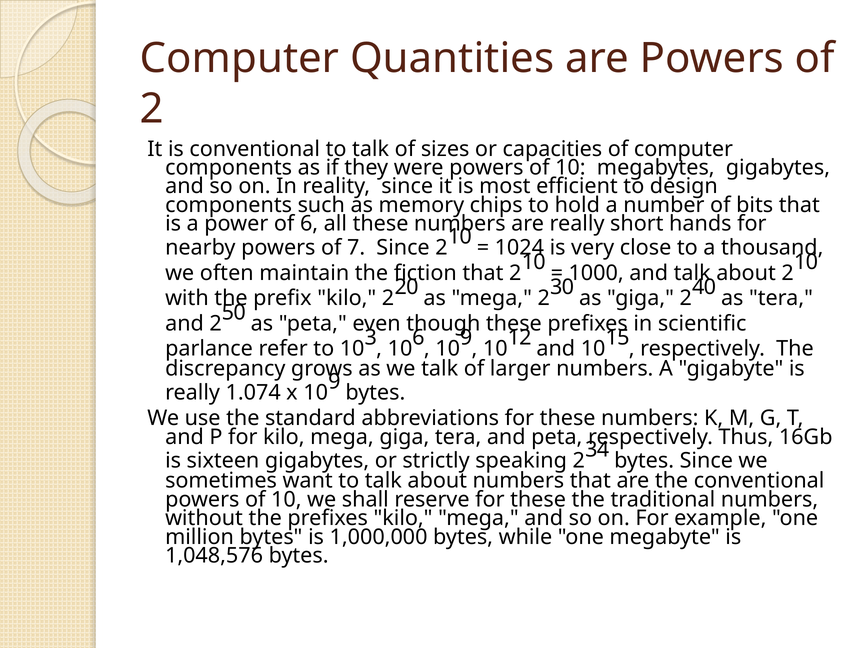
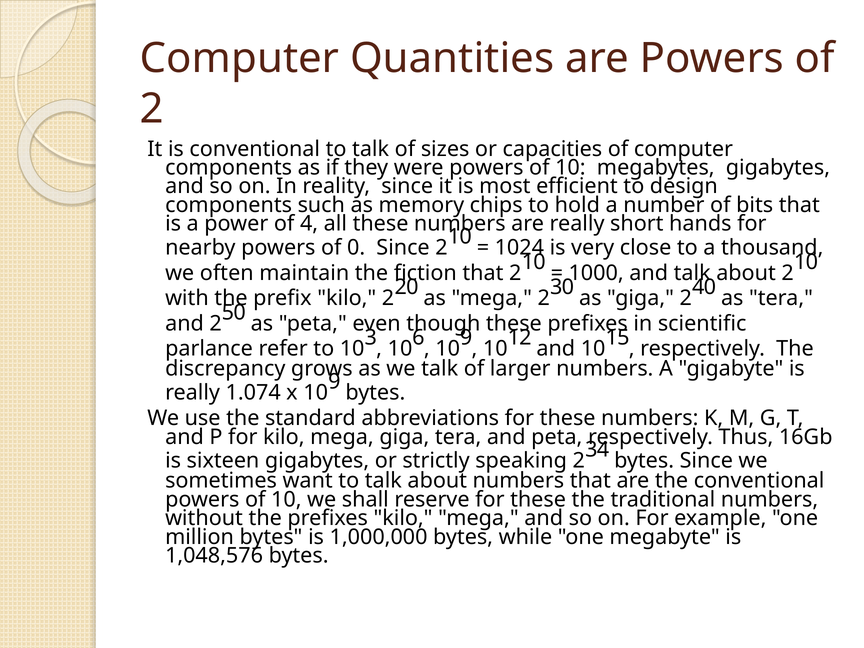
of 6: 6 -> 4
7: 7 -> 0
